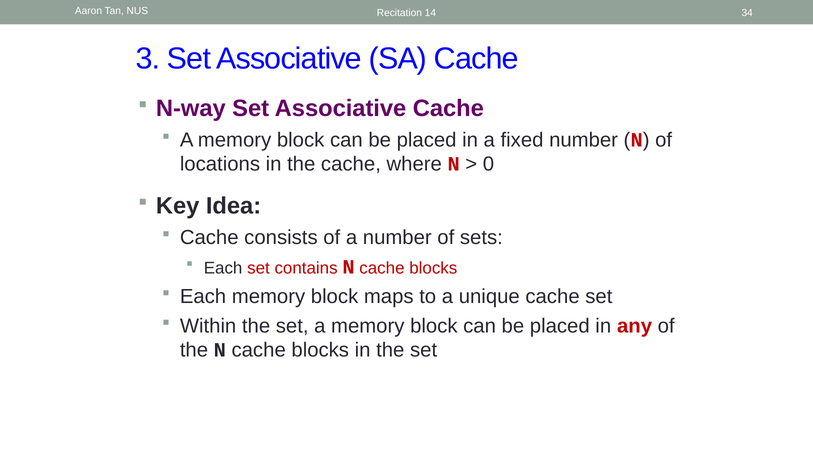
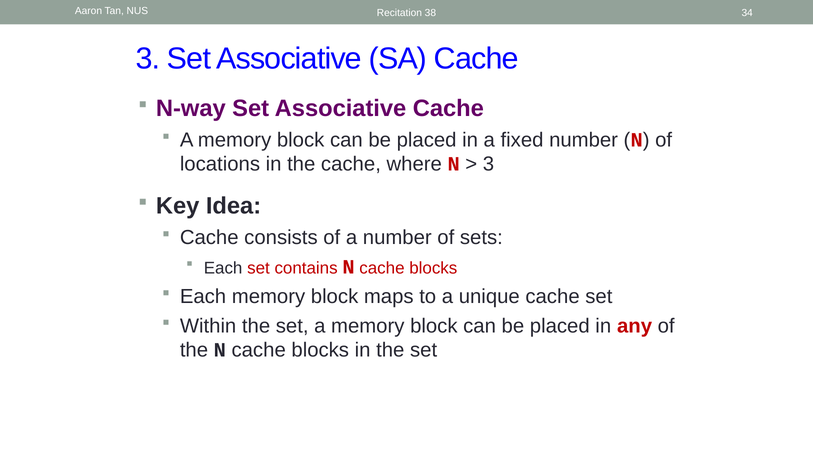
14: 14 -> 38
0 at (488, 164): 0 -> 3
